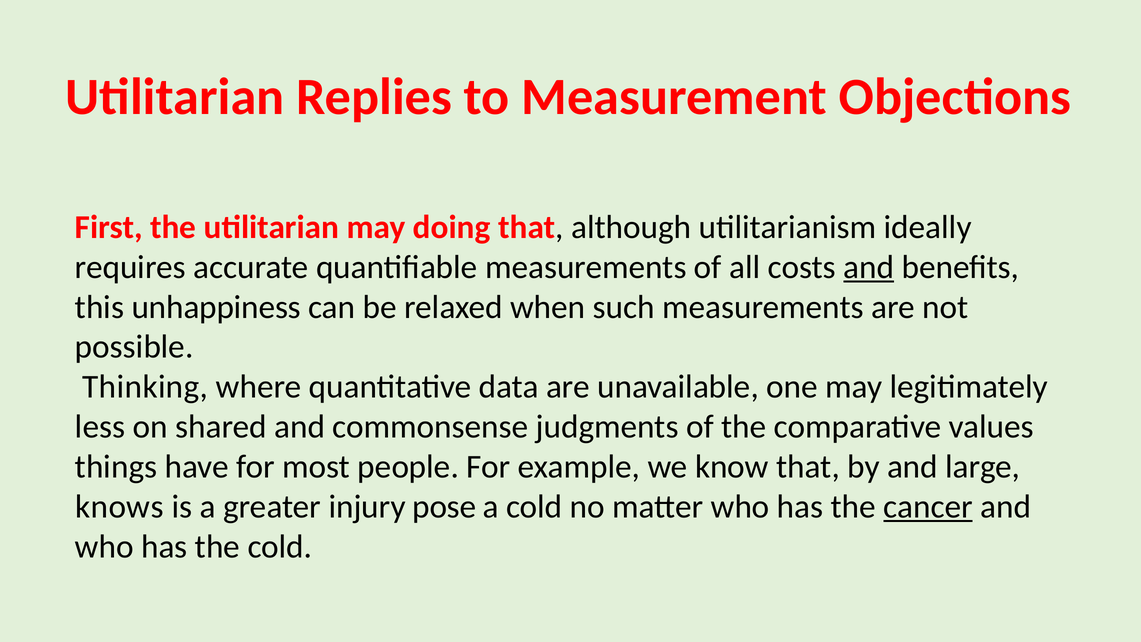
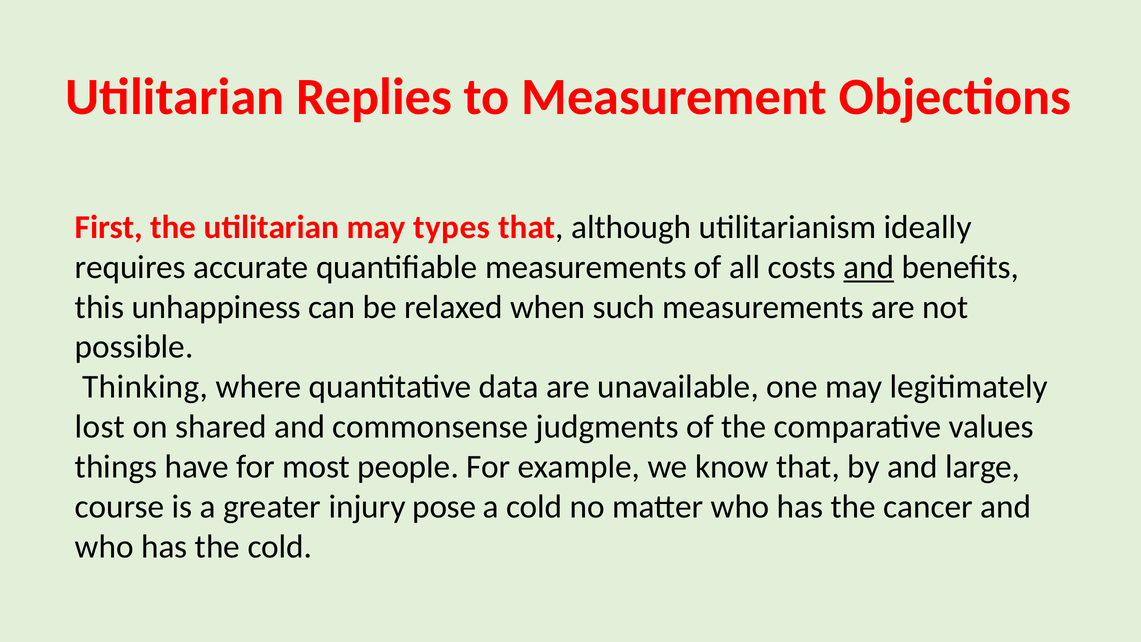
doing: doing -> types
less: less -> lost
knows: knows -> course
cancer underline: present -> none
